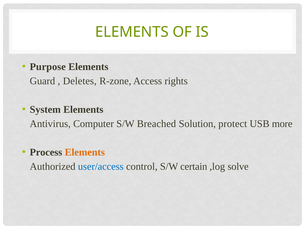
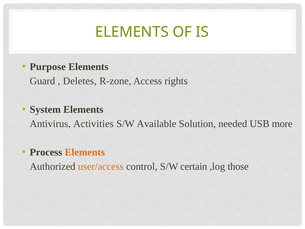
Computer: Computer -> Activities
Breached: Breached -> Available
protect: protect -> needed
user/access colour: blue -> orange
solve: solve -> those
